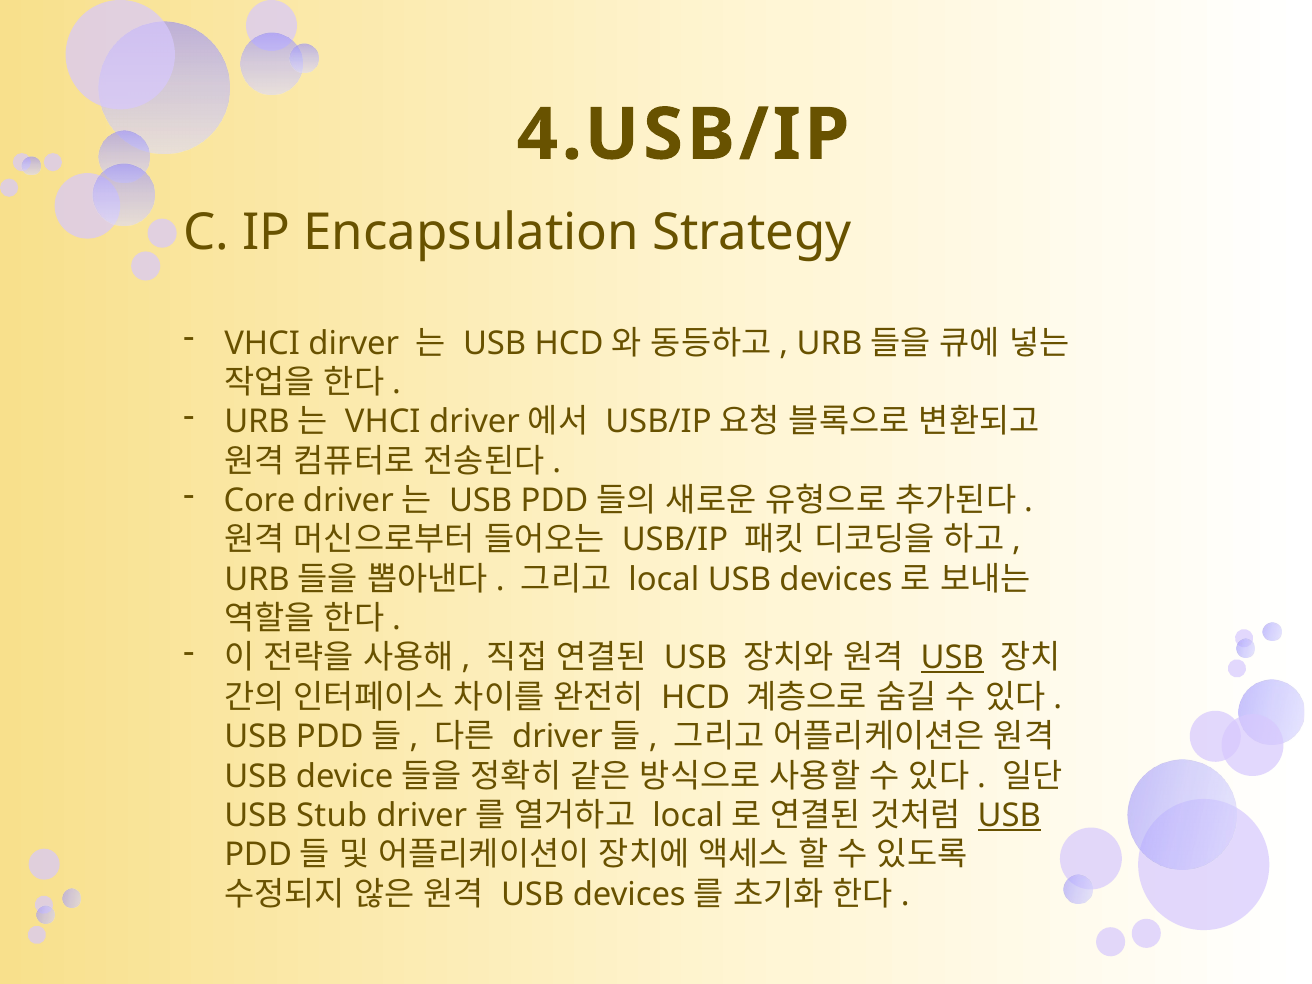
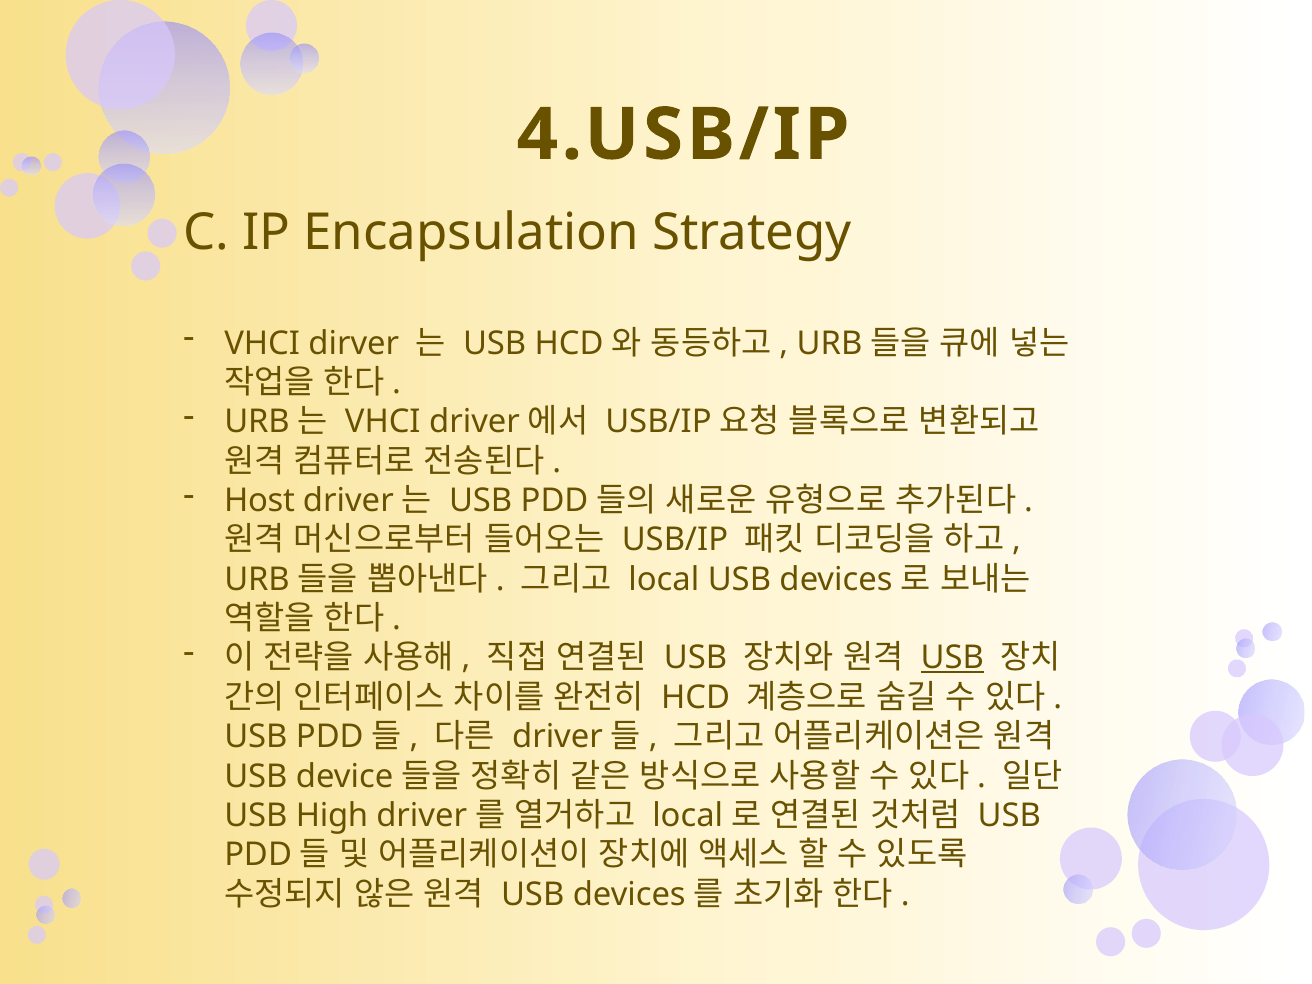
Core: Core -> Host
Stub: Stub -> High
USB at (1009, 816) underline: present -> none
